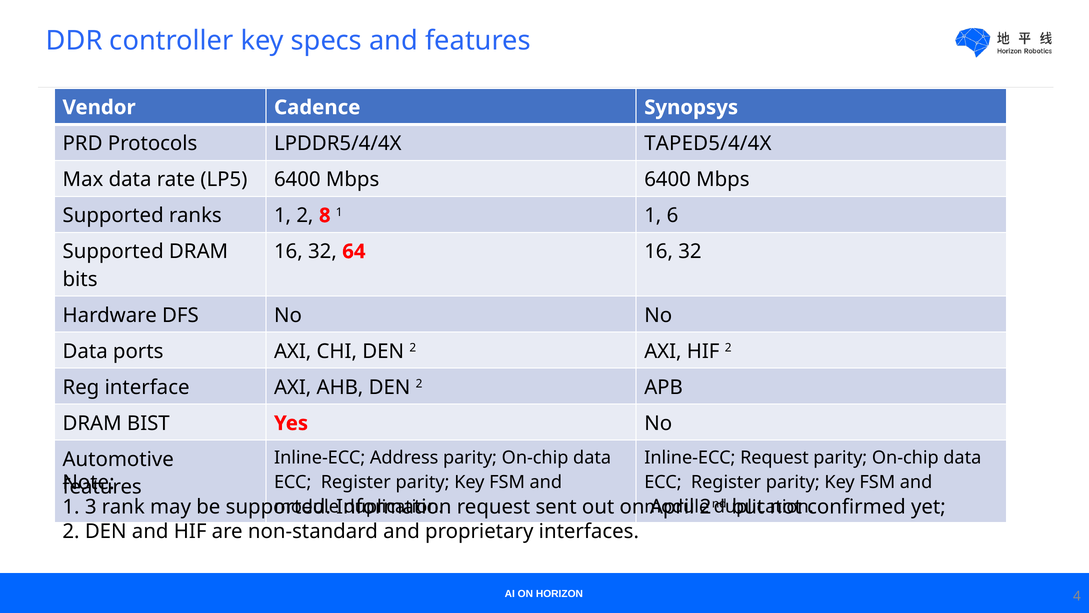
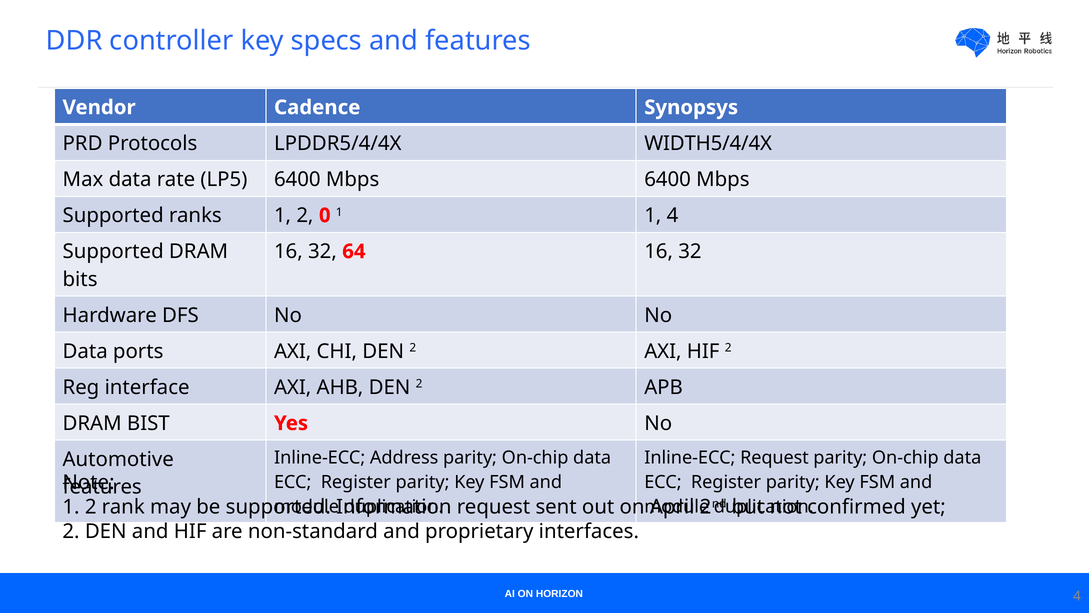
TAPED5/4/4X: TAPED5/4/4X -> WIDTH5/4/4X
8: 8 -> 0
1 6: 6 -> 4
3 at (91, 507): 3 -> 2
